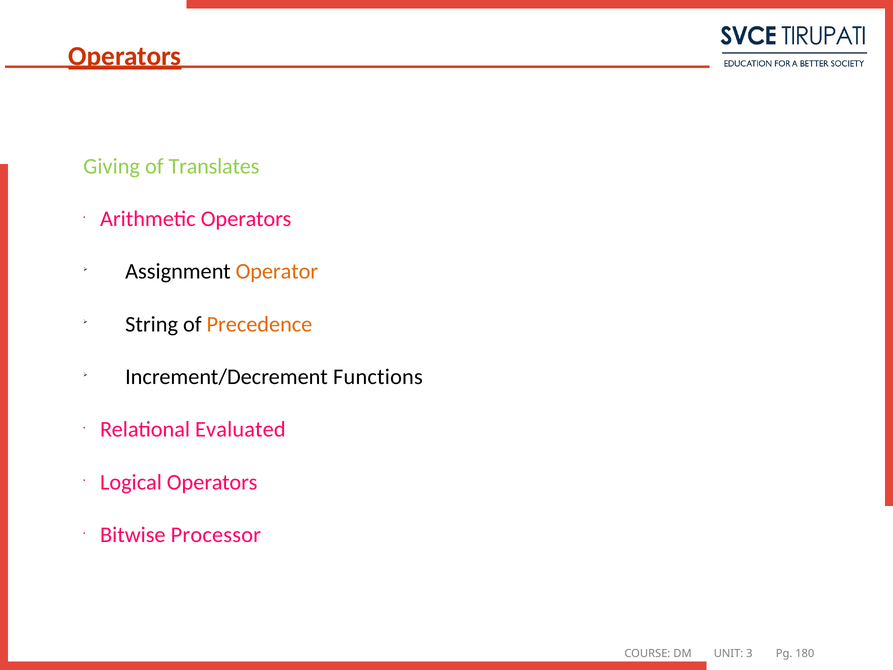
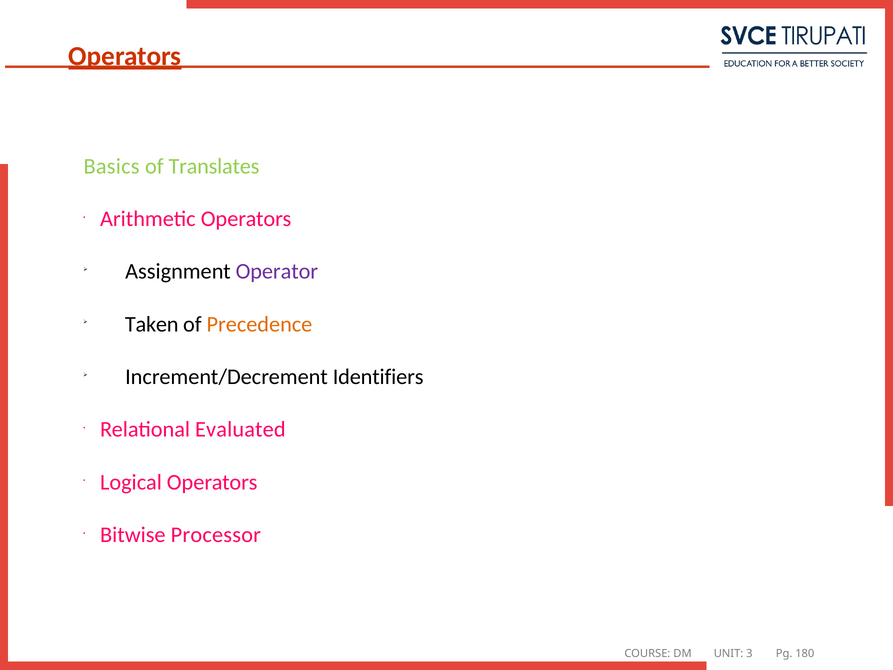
Giving: Giving -> Basics
Operator colour: orange -> purple
String: String -> Taken
Functions: Functions -> Identifiers
